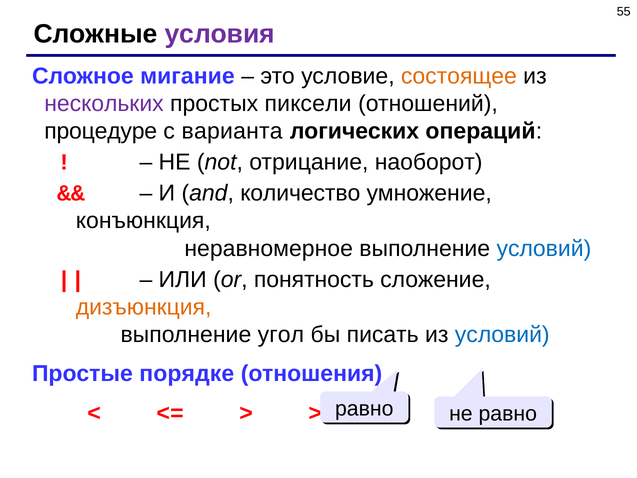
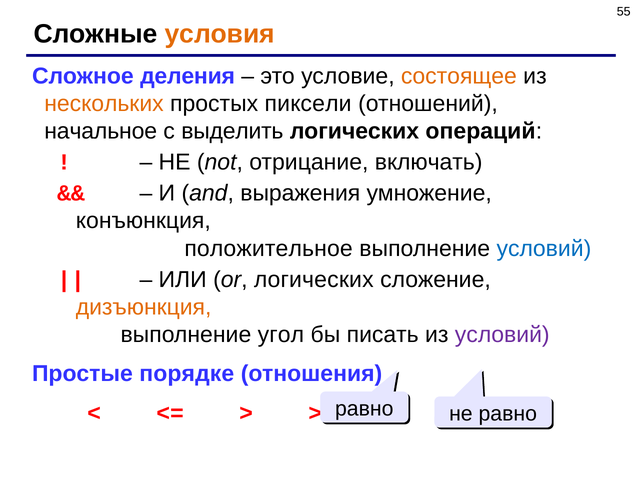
условия colour: purple -> orange
мигание: мигание -> деления
нескольких colour: purple -> orange
процедуре: процедуре -> начальное
варианта: варианта -> выделить
наоборот: наоборот -> включать
количество: количество -> выражения
неравномерное: неравномерное -> положительное
or понятность: понятность -> логических
условий at (502, 335) colour: blue -> purple
